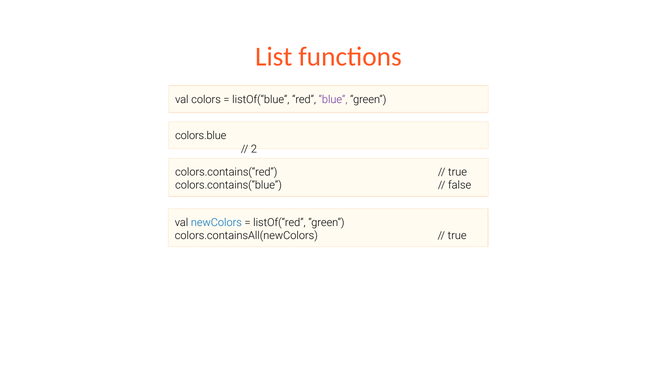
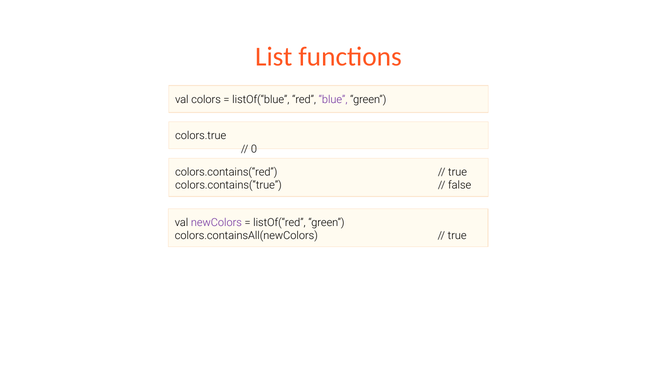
colors.blue: colors.blue -> colors.true
2: 2 -> 0
colors.contains(“blue: colors.contains(“blue -> colors.contains(“true
newColors colour: blue -> purple
